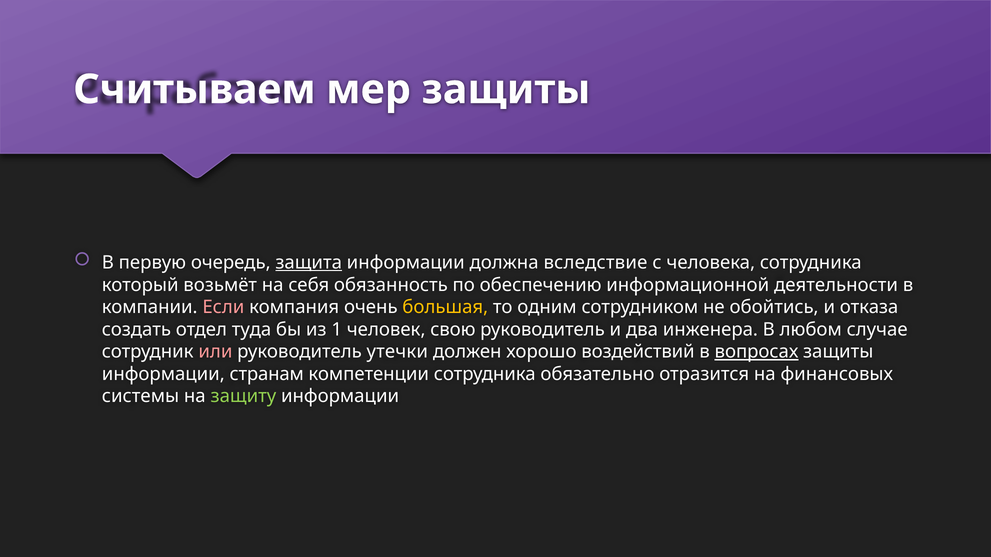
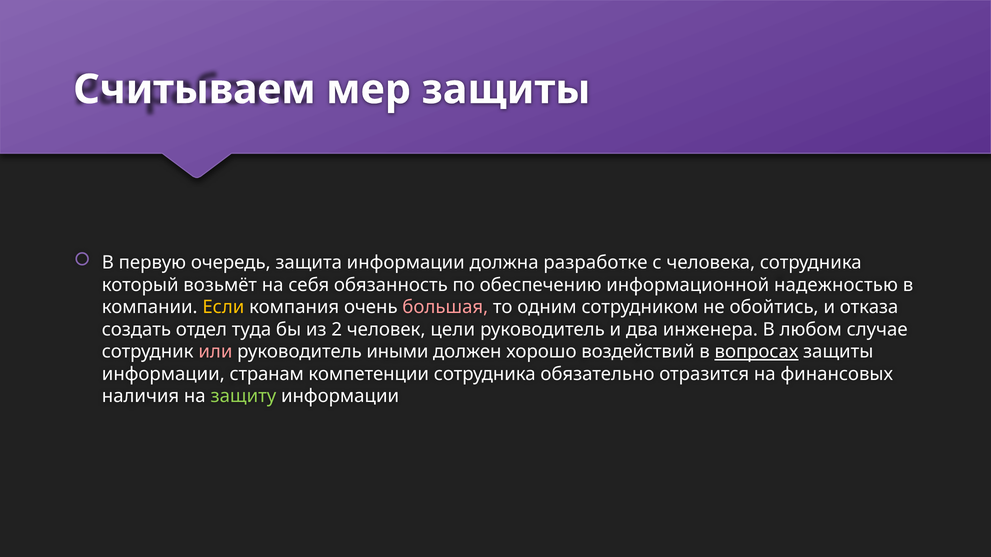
защита underline: present -> none
вследствие: вследствие -> разработке
деятельности: деятельности -> надежностью
Если colour: pink -> yellow
большая colour: yellow -> pink
1: 1 -> 2
свою: свою -> цели
утечки: утечки -> иными
системы: системы -> наличия
